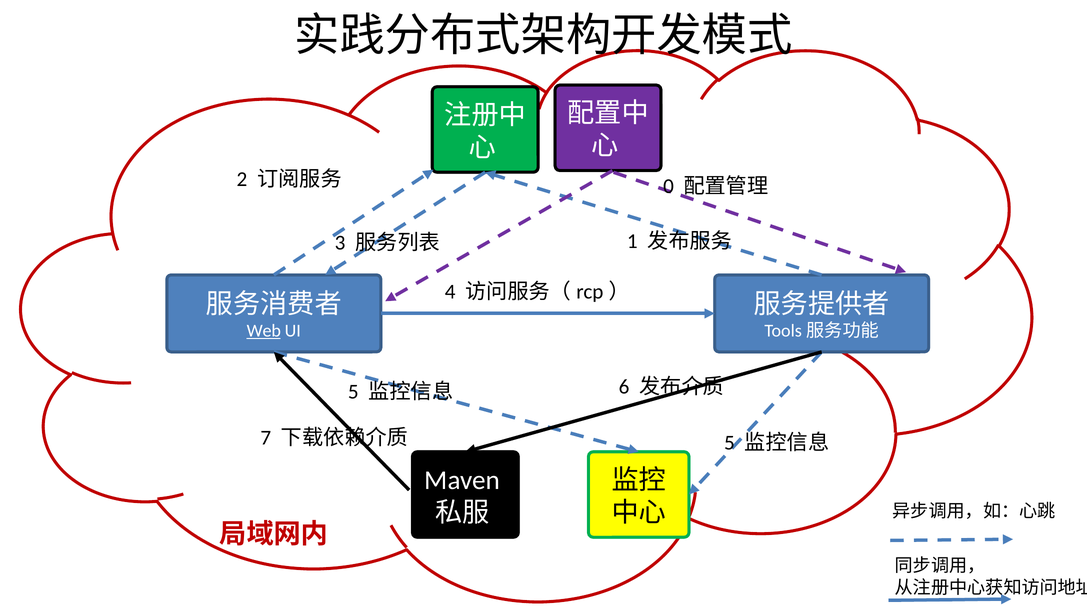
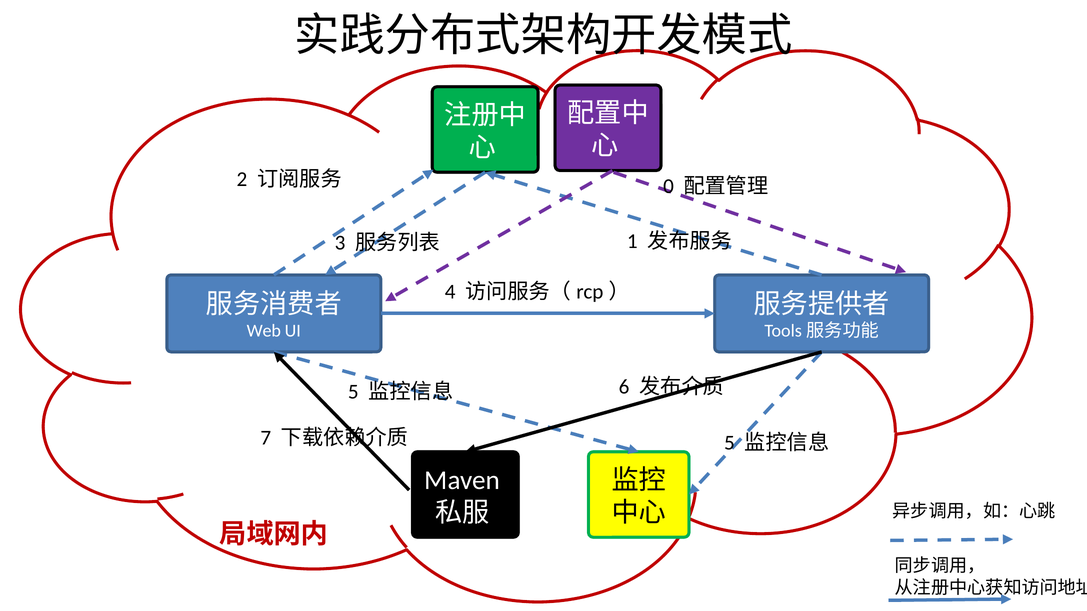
Web underline: present -> none
